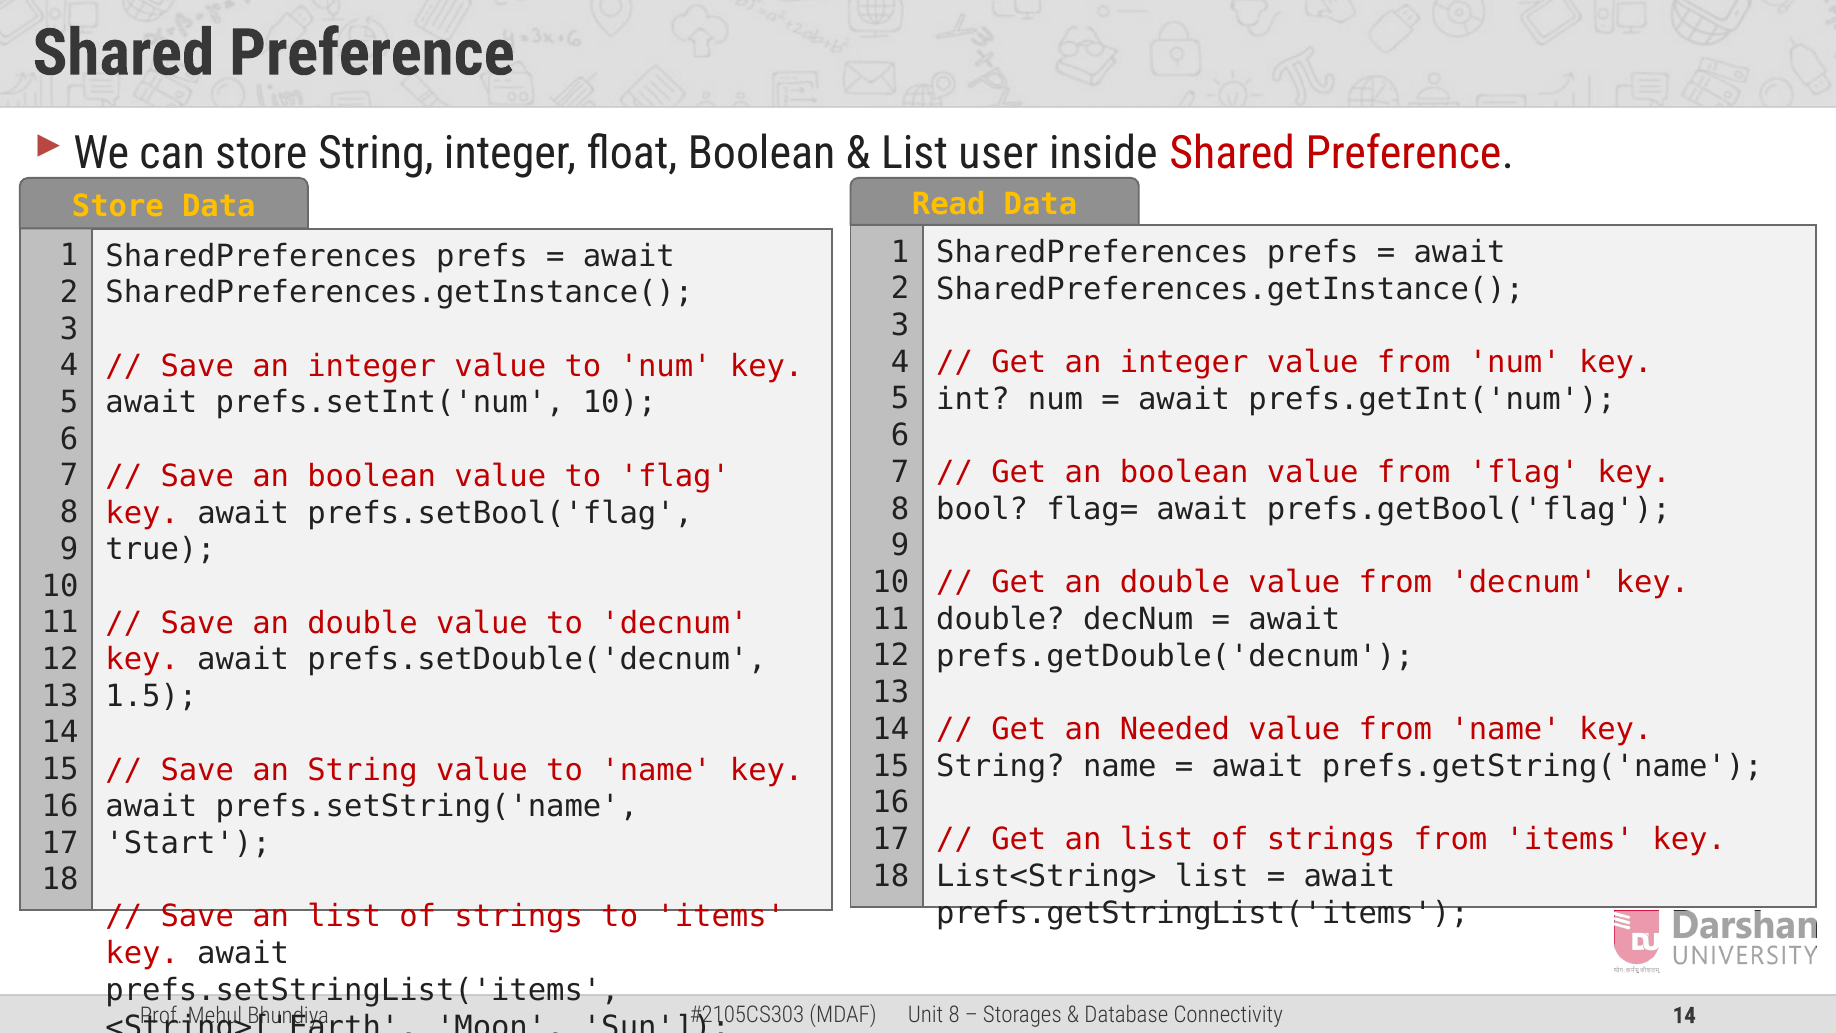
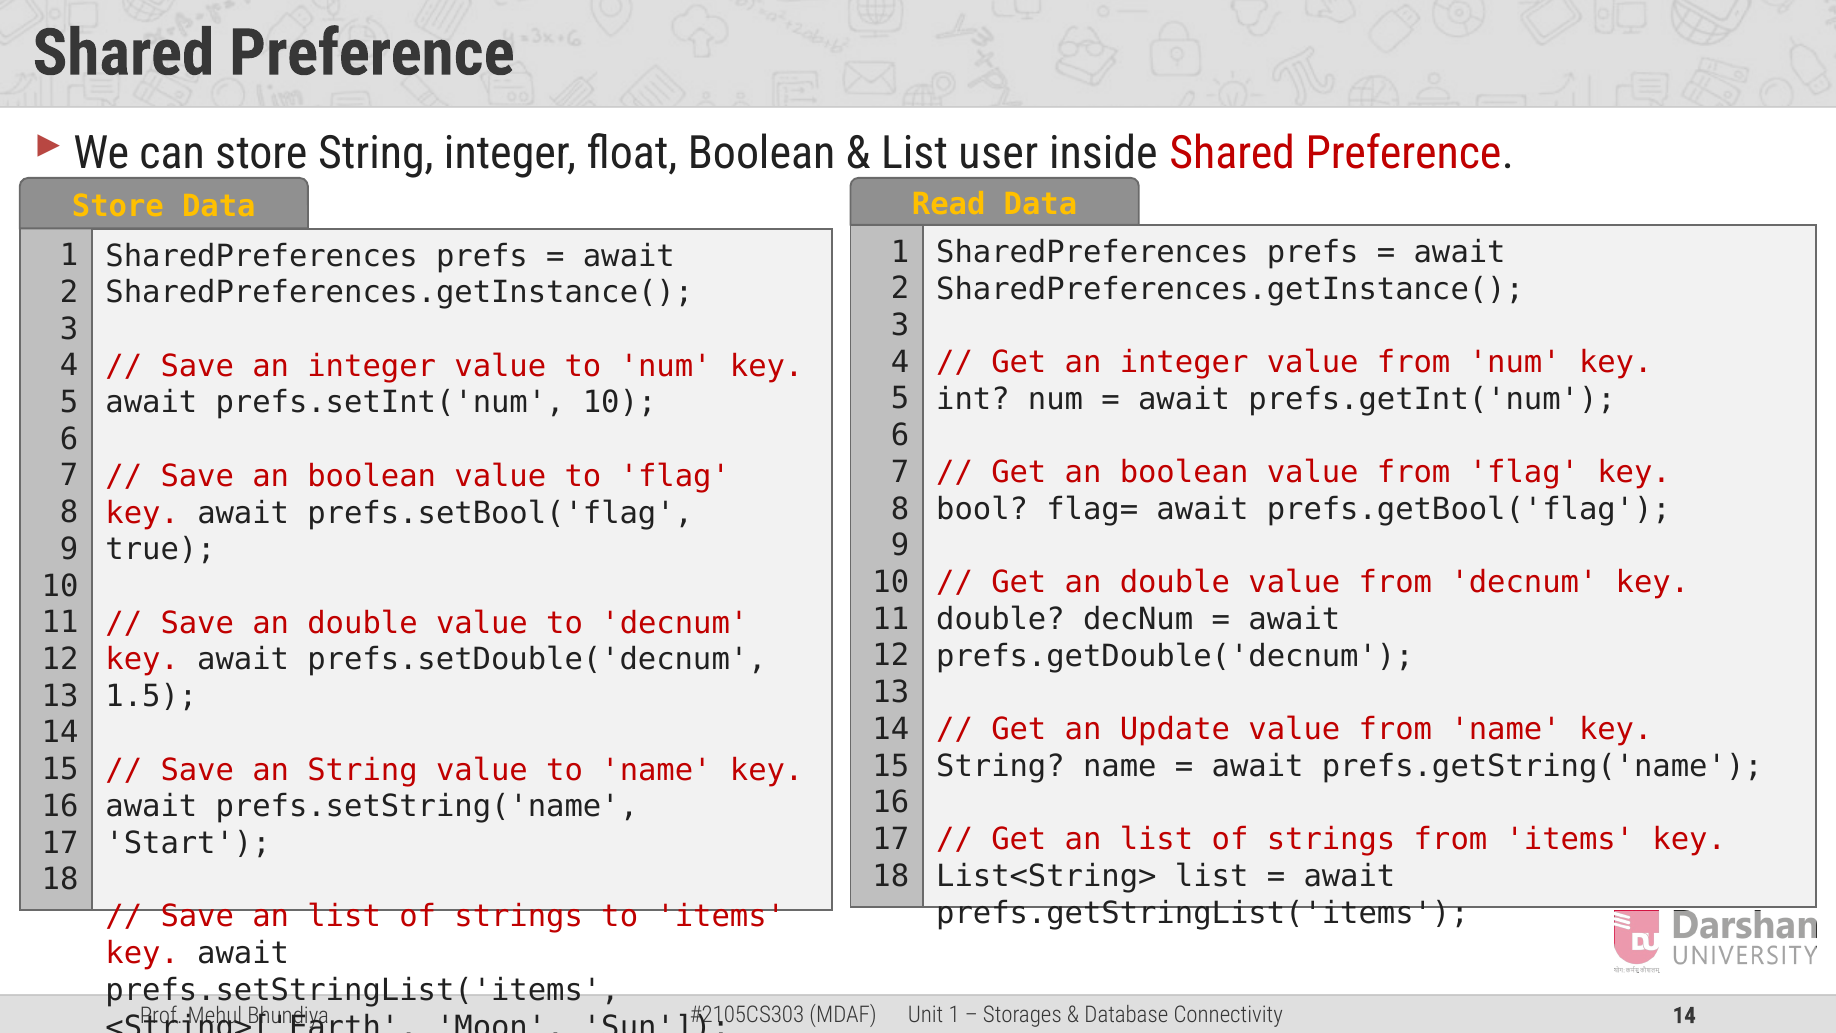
Needed: Needed -> Update
8 at (954, 1015): 8 -> 1
